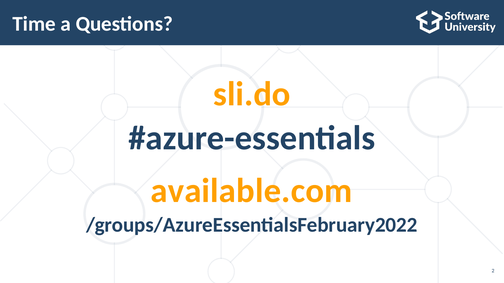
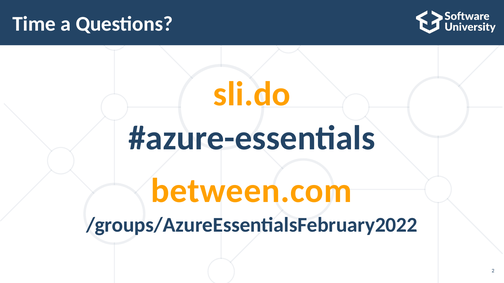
available.com: available.com -> between.com
